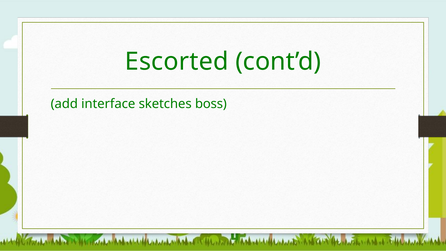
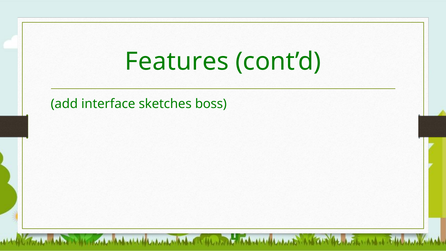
Escorted: Escorted -> Features
